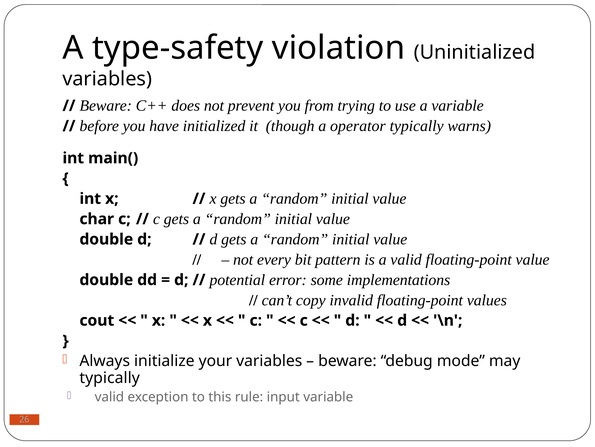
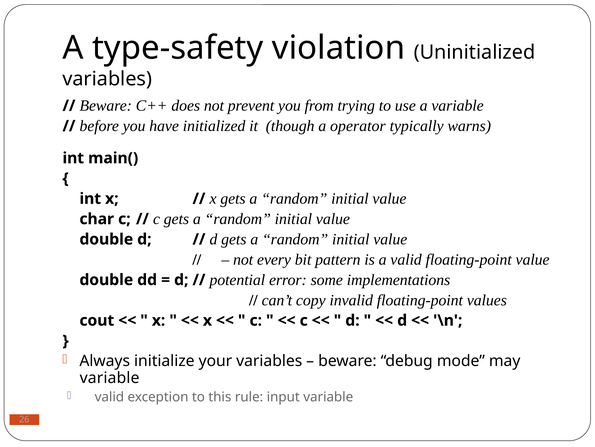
typically at (110, 377): typically -> variable
